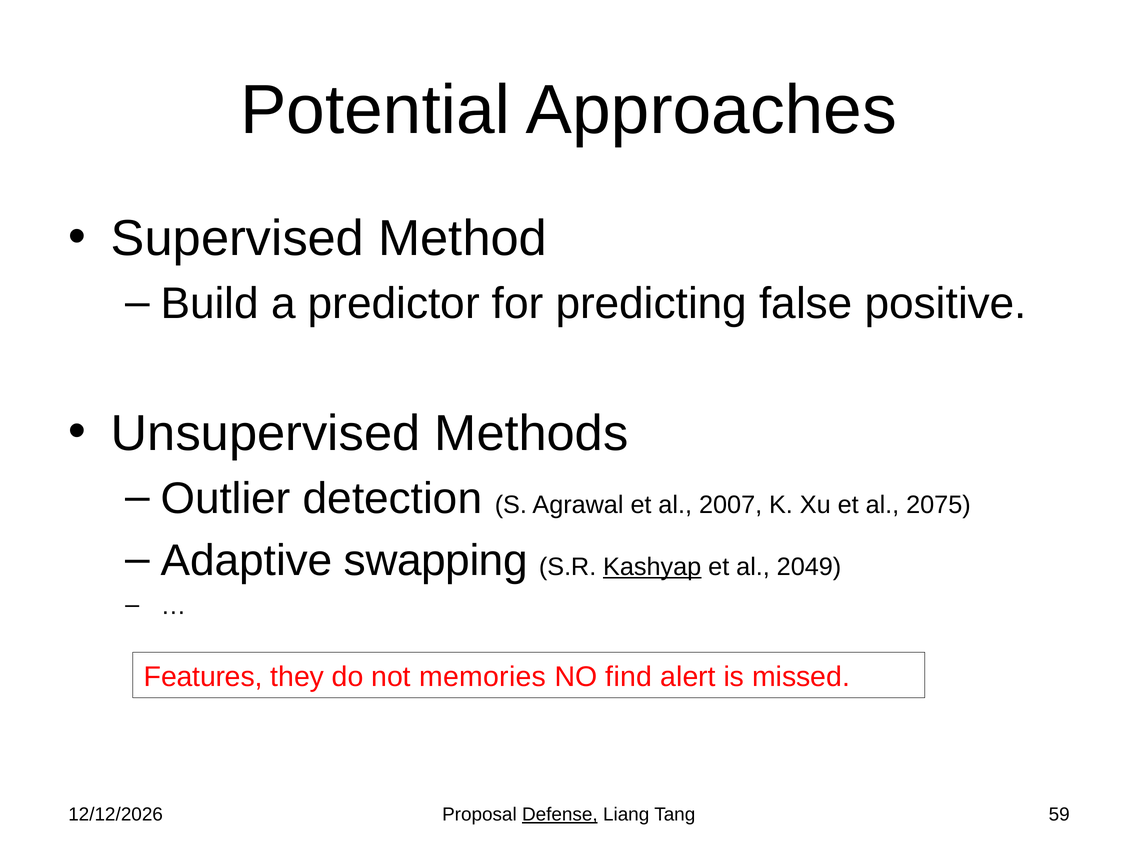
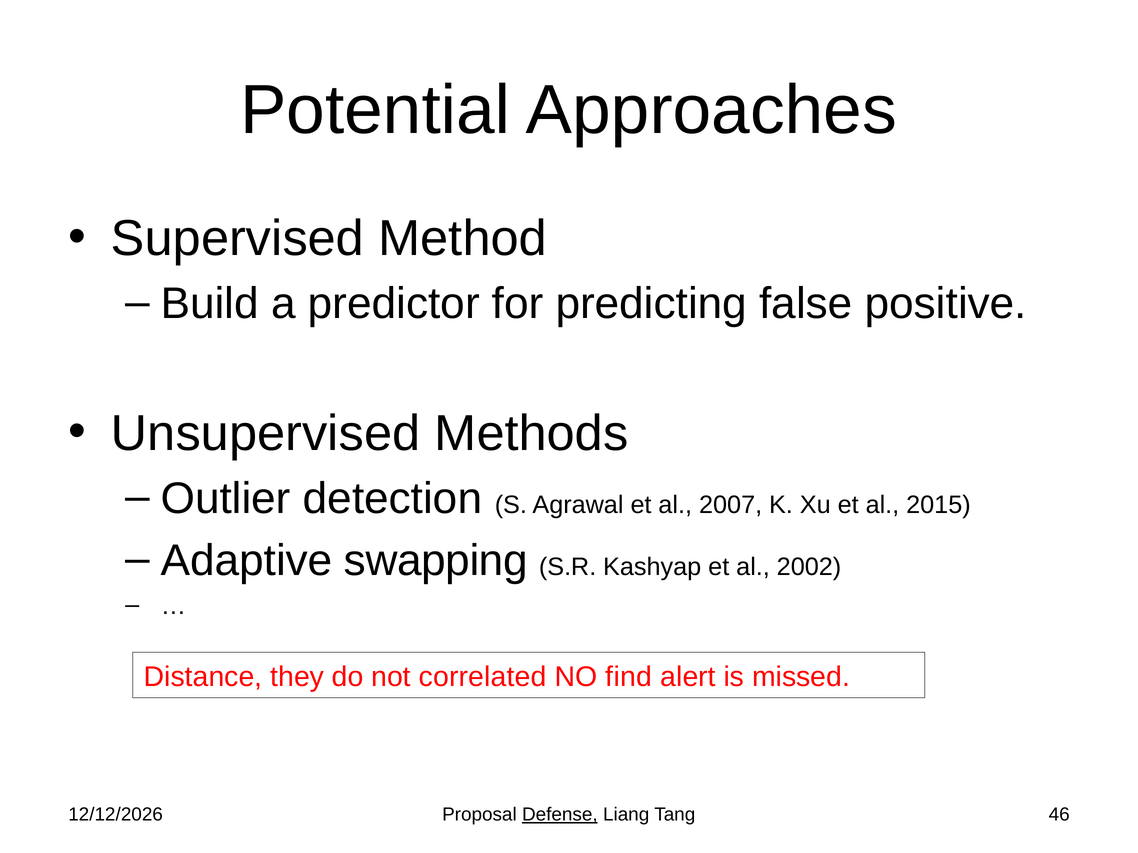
2075: 2075 -> 2015
Kashyap underline: present -> none
2049: 2049 -> 2002
Features: Features -> Distance
memories: memories -> correlated
59: 59 -> 46
